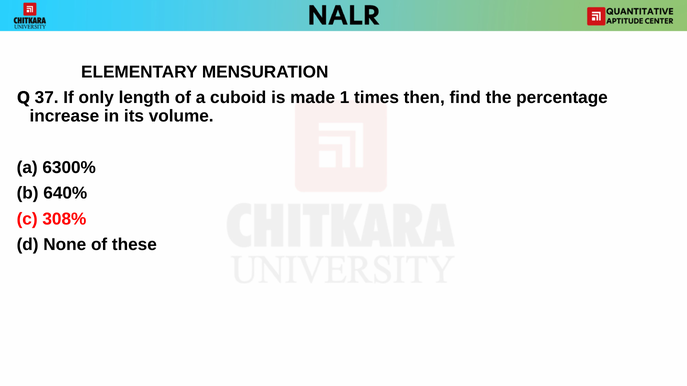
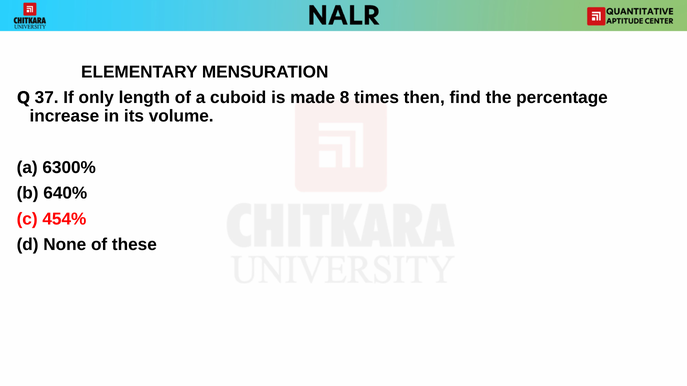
1: 1 -> 8
308%: 308% -> 454%
